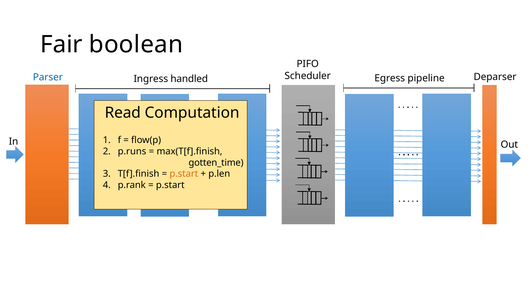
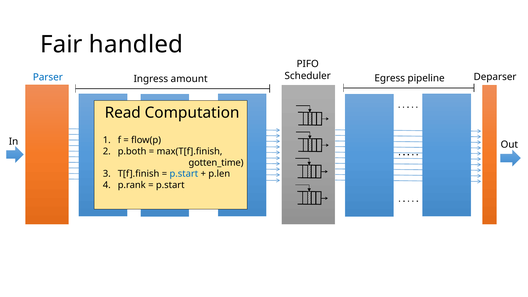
boolean: boolean -> handled
handled: handled -> amount
p.runs: p.runs -> p.both
p.start at (184, 174) colour: orange -> blue
